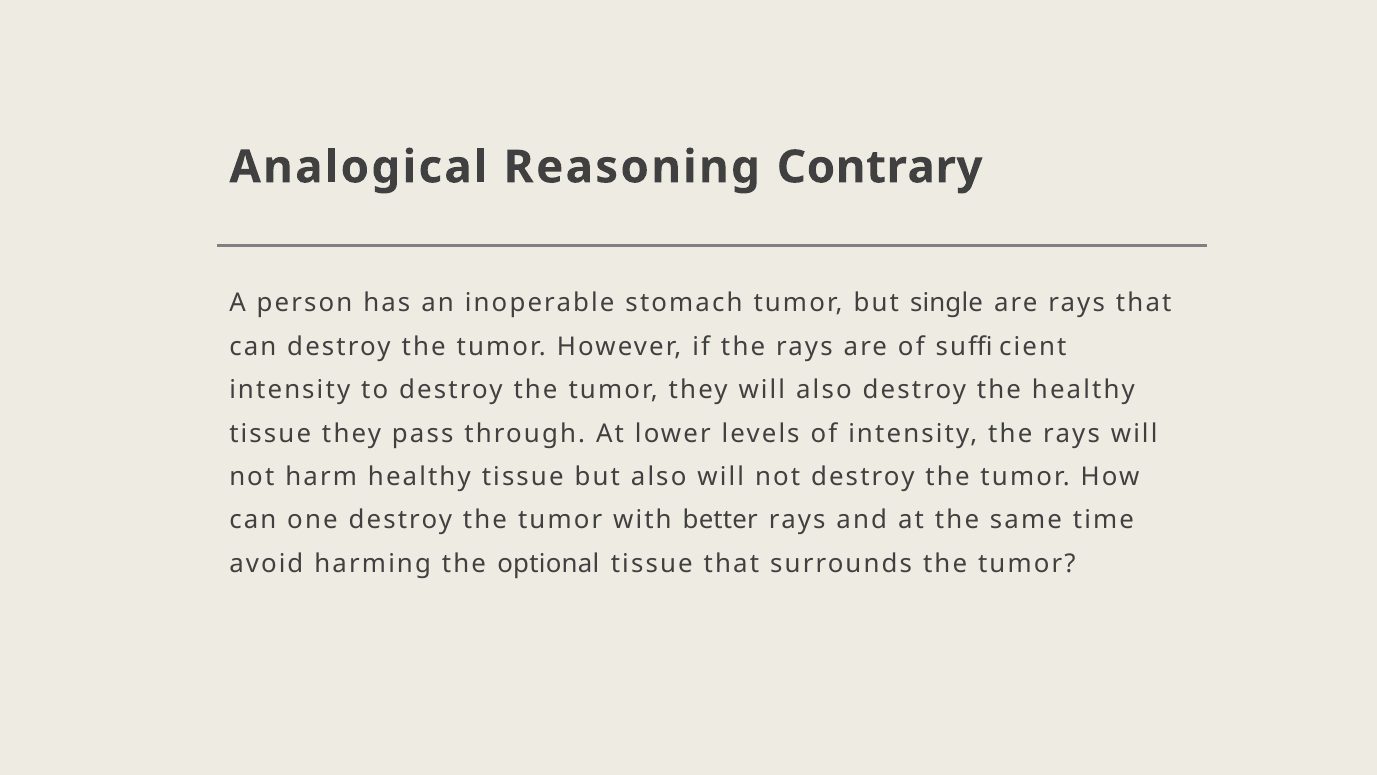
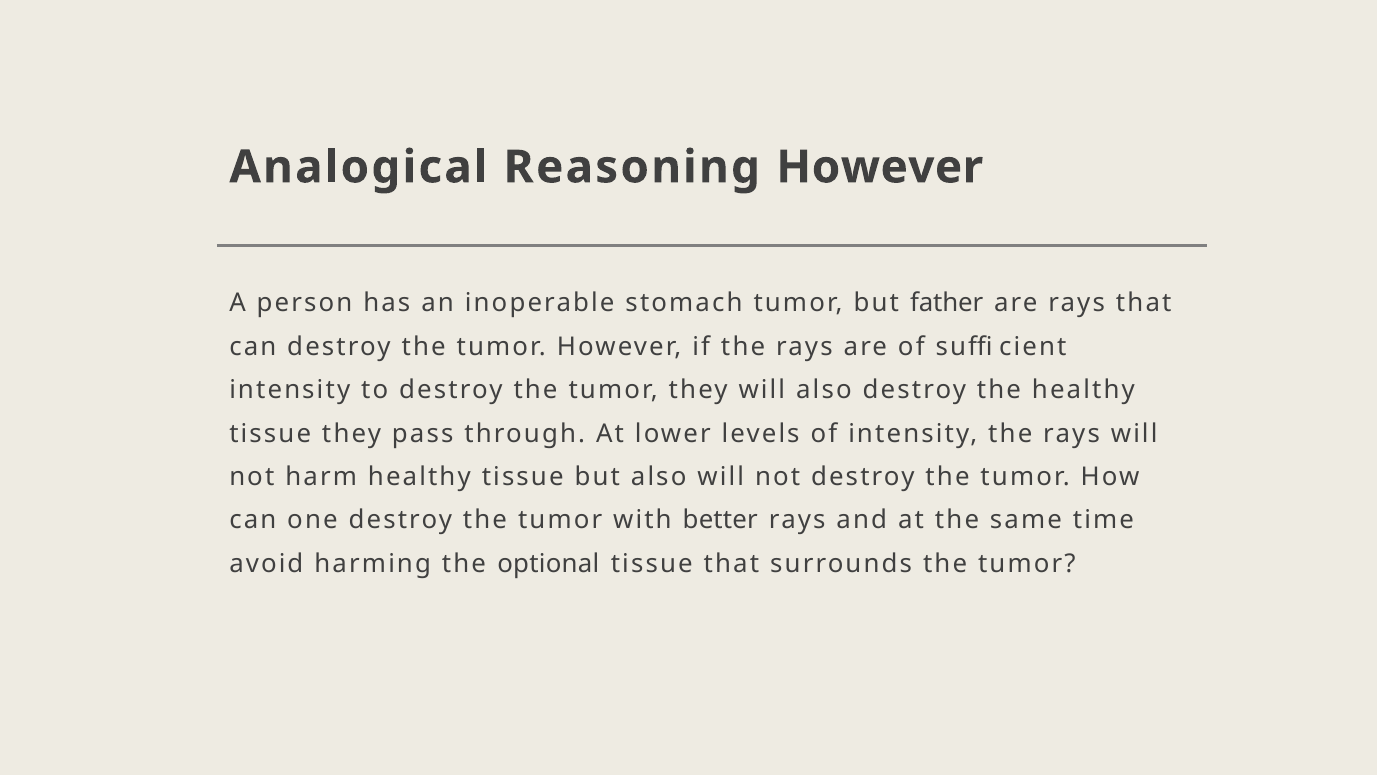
Reasoning Contrary: Contrary -> However
single: single -> father
